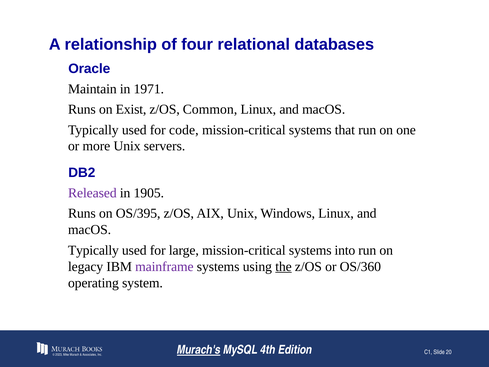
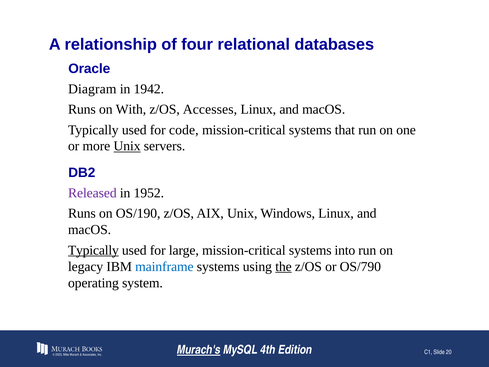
Maintain: Maintain -> Diagram
1971: 1971 -> 1942
Exist: Exist -> With
Common: Common -> Accesses
Unix at (127, 146) underline: none -> present
1905: 1905 -> 1952
OS/395: OS/395 -> OS/190
Typically at (93, 250) underline: none -> present
mainframe colour: purple -> blue
OS/360: OS/360 -> OS/790
